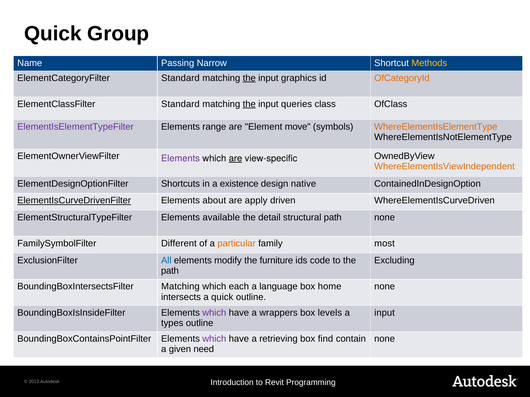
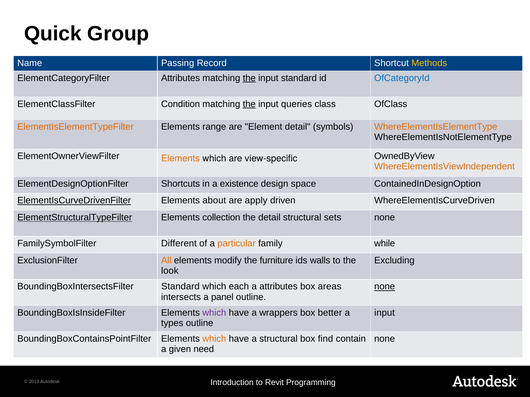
Narrow: Narrow -> Record
ElementCategoryFilter Standard: Standard -> Attributes
input graphics: graphics -> standard
OfCategoryId colour: orange -> blue
ElementClassFilter Standard: Standard -> Condition
ElementIsElementTypeFilter colour: purple -> orange
Element move: move -> detail
Elements at (180, 158) colour: purple -> orange
are at (236, 158) underline: present -> none
native: native -> space
ElementStructuralTypeFilter underline: none -> present
available: available -> collection
structural path: path -> sets
most: most -> while
All colour: blue -> orange
code: code -> walls
path at (170, 271): path -> look
BoundingBoxIntersectsFilter Matching: Matching -> Standard
a language: language -> attributes
home: home -> areas
none at (385, 287) underline: none -> present
a quick: quick -> panel
levels: levels -> better
which at (214, 339) colour: purple -> orange
a retrieving: retrieving -> structural
